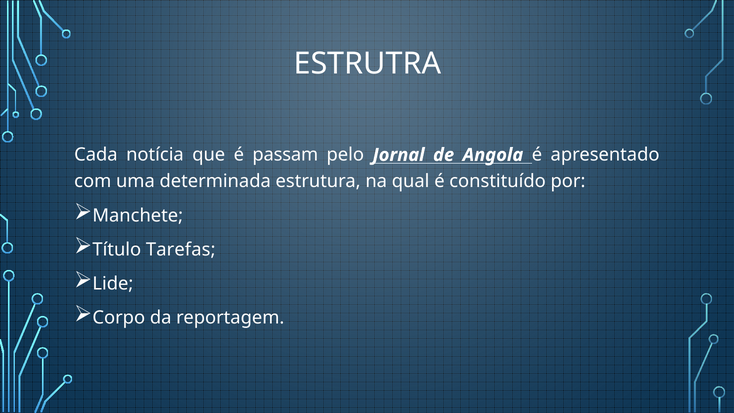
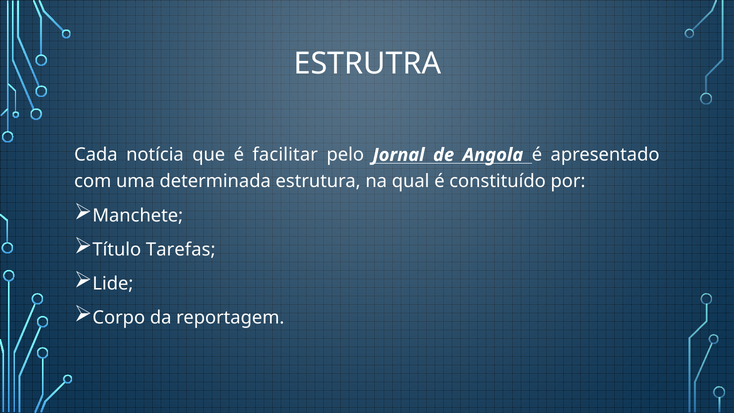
passam: passam -> facilitar
